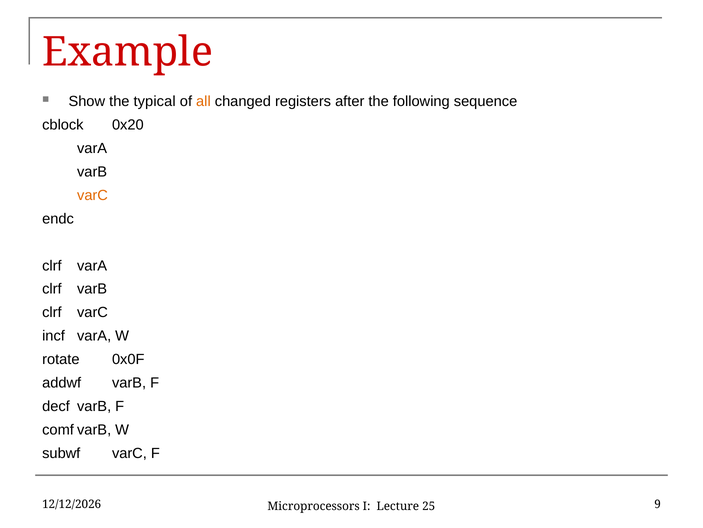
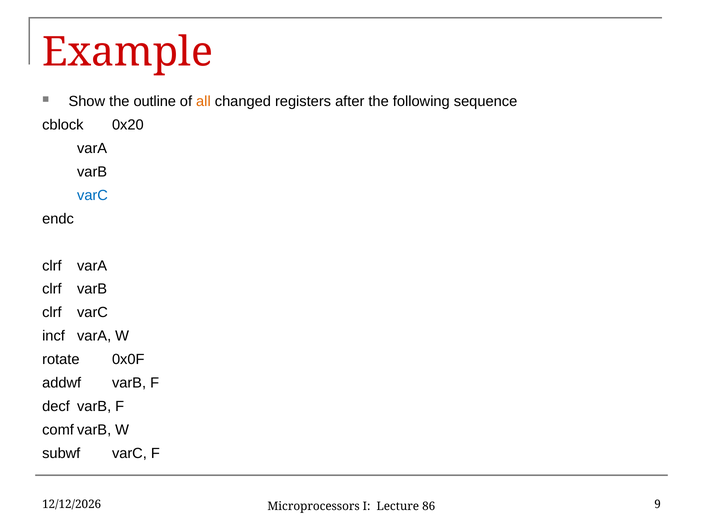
typical: typical -> outline
varC at (92, 195) colour: orange -> blue
25: 25 -> 86
